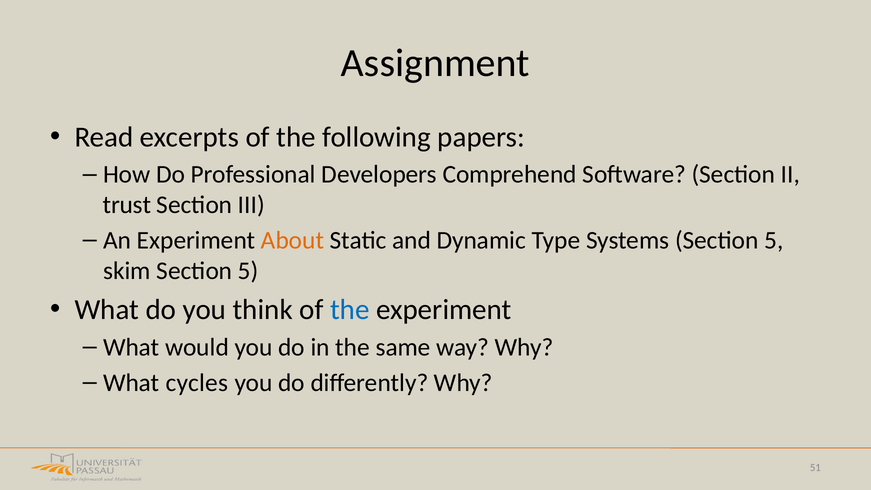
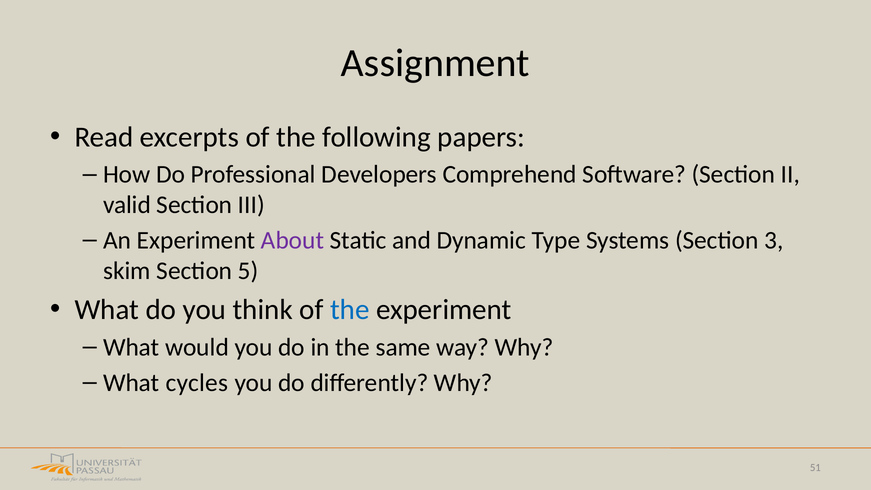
trust: trust -> valid
About colour: orange -> purple
Systems Section 5: 5 -> 3
